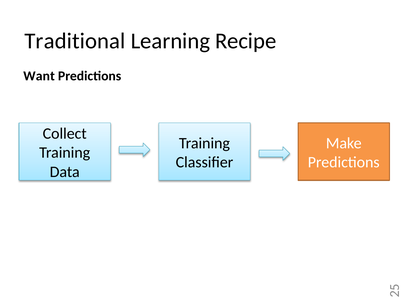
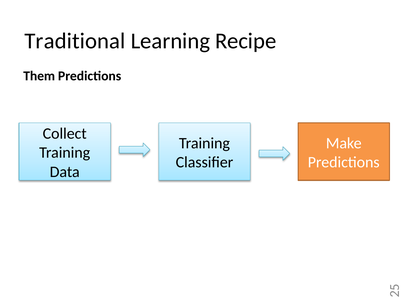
Want: Want -> Them
